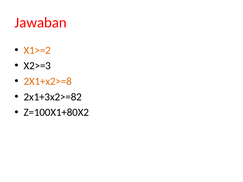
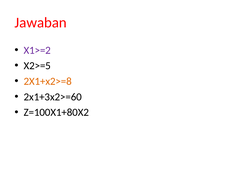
X1>=2 colour: orange -> purple
X2>=3: X2>=3 -> X2>=5
2x1+3x2>=82: 2x1+3x2>=82 -> 2x1+3x2>=60
